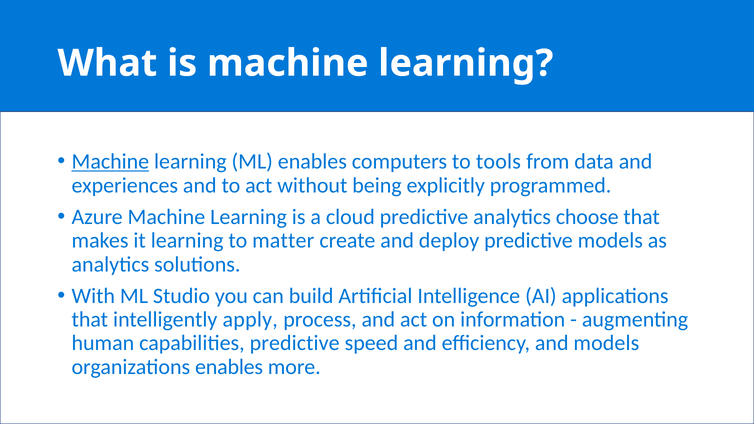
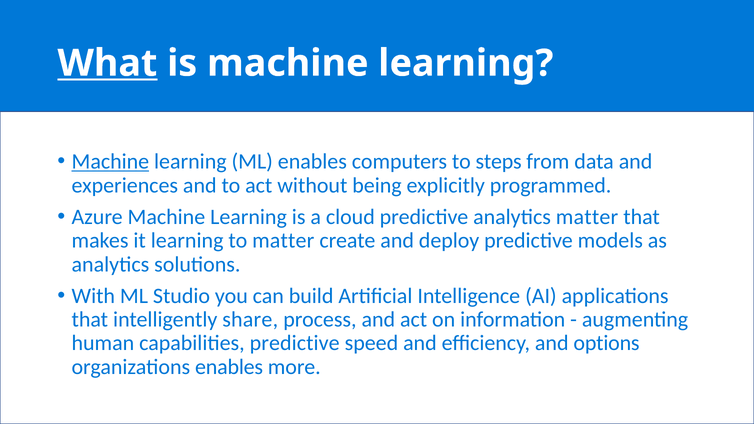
What underline: none -> present
tools: tools -> steps
analytics choose: choose -> matter
apply: apply -> share
and models: models -> options
